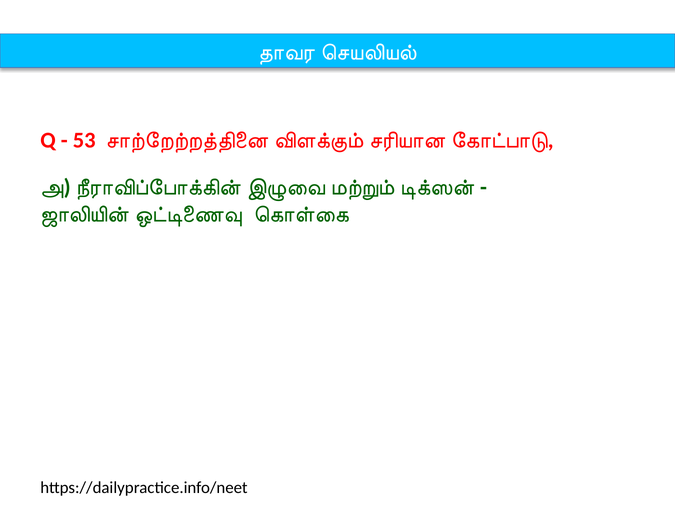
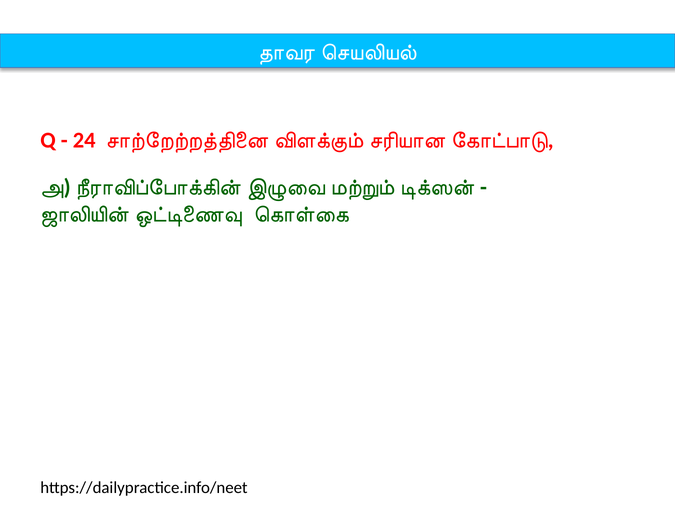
53: 53 -> 24
